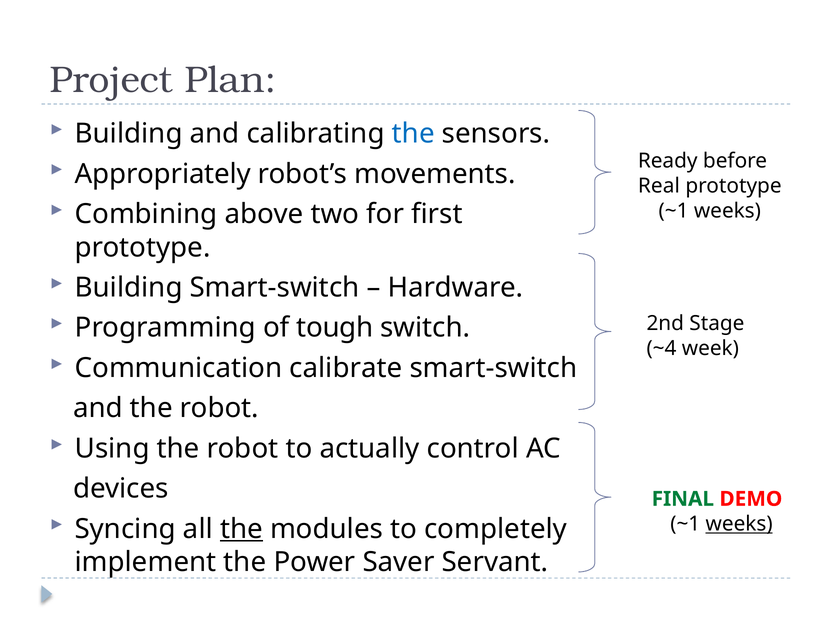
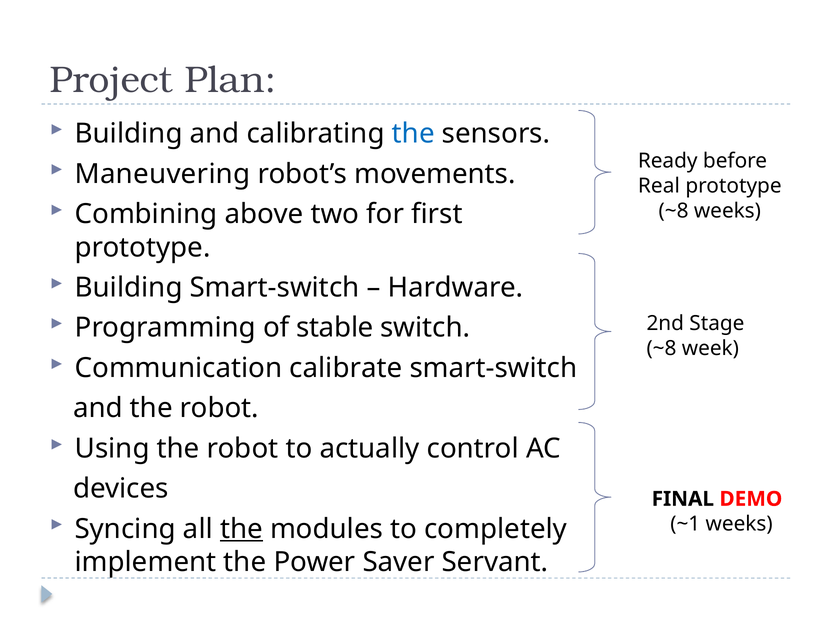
Appropriately: Appropriately -> Maneuvering
~1 at (674, 211): ~1 -> ~8
tough: tough -> stable
~4 at (661, 348): ~4 -> ~8
FINAL colour: green -> black
weeks at (739, 524) underline: present -> none
